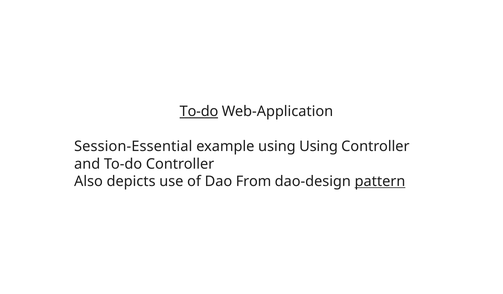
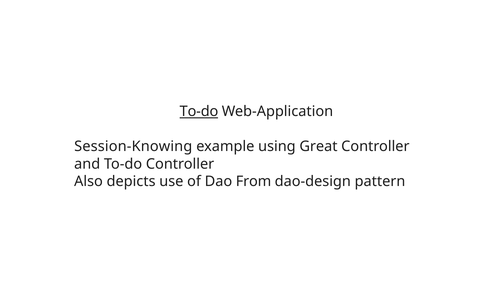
Session-Essential: Session-Essential -> Session-Knowing
using Using: Using -> Great
pattern underline: present -> none
